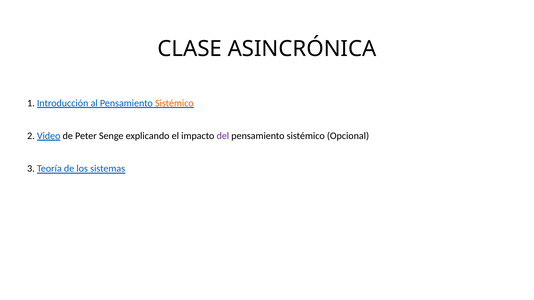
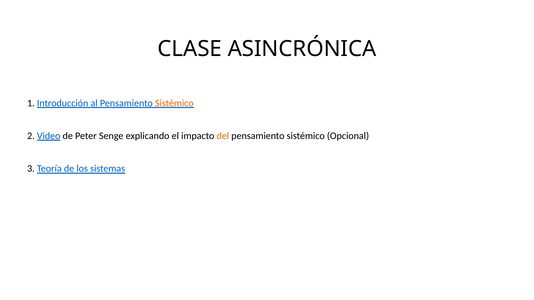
del colour: purple -> orange
